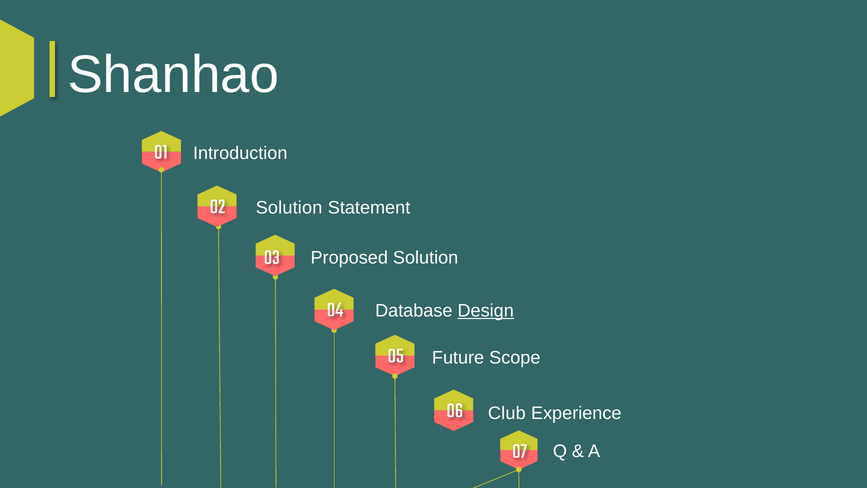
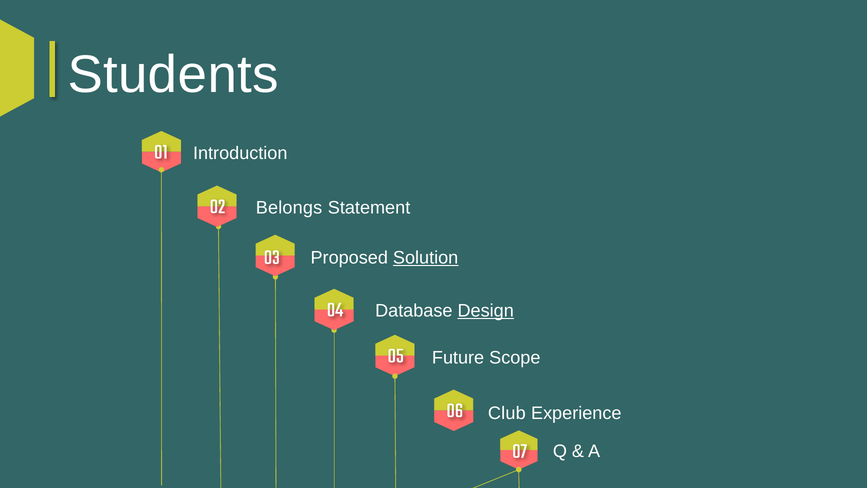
Shanhao: Shanhao -> Students
Solution at (289, 208): Solution -> Belongs
Solution at (426, 258) underline: none -> present
